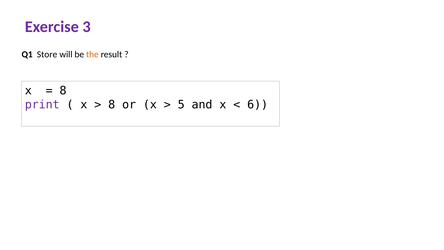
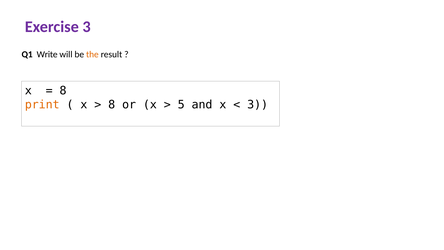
Store: Store -> Write
print colour: purple -> orange
6 at (258, 104): 6 -> 3
